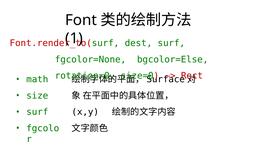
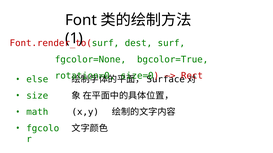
bgcolor=Else: bgcolor=Else -> bgcolor=True
math: math -> else
surf at (37, 112): surf -> math
